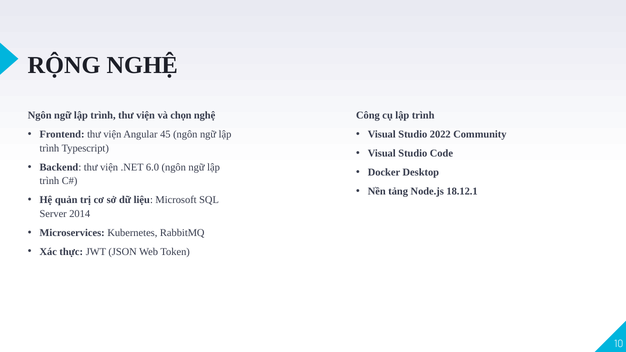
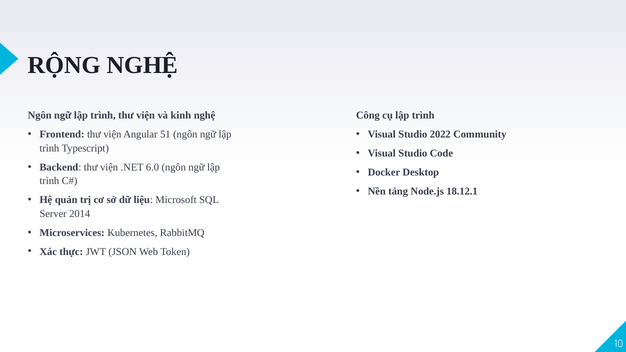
chọn: chọn -> kinh
45: 45 -> 51
